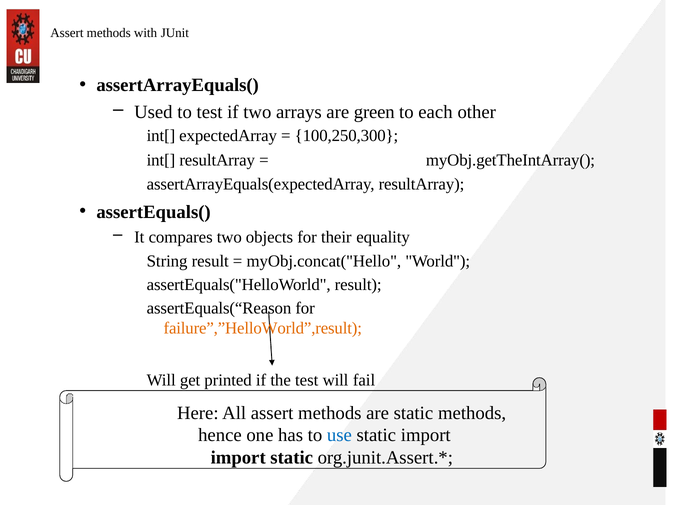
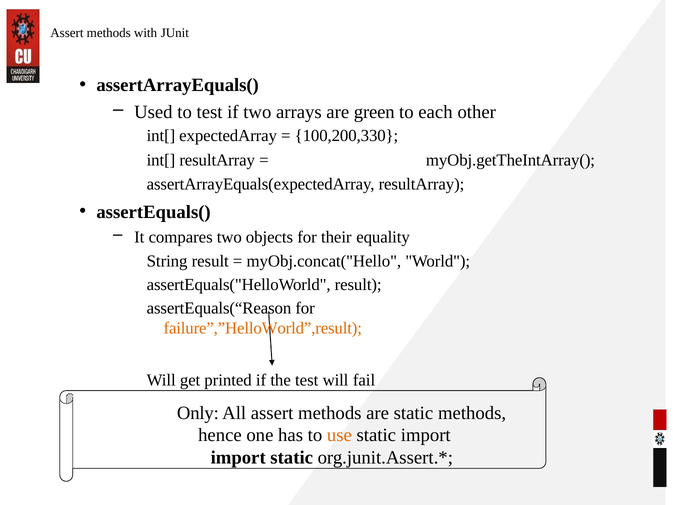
100,250,300: 100,250,300 -> 100,200,330
Here: Here -> Only
use colour: blue -> orange
